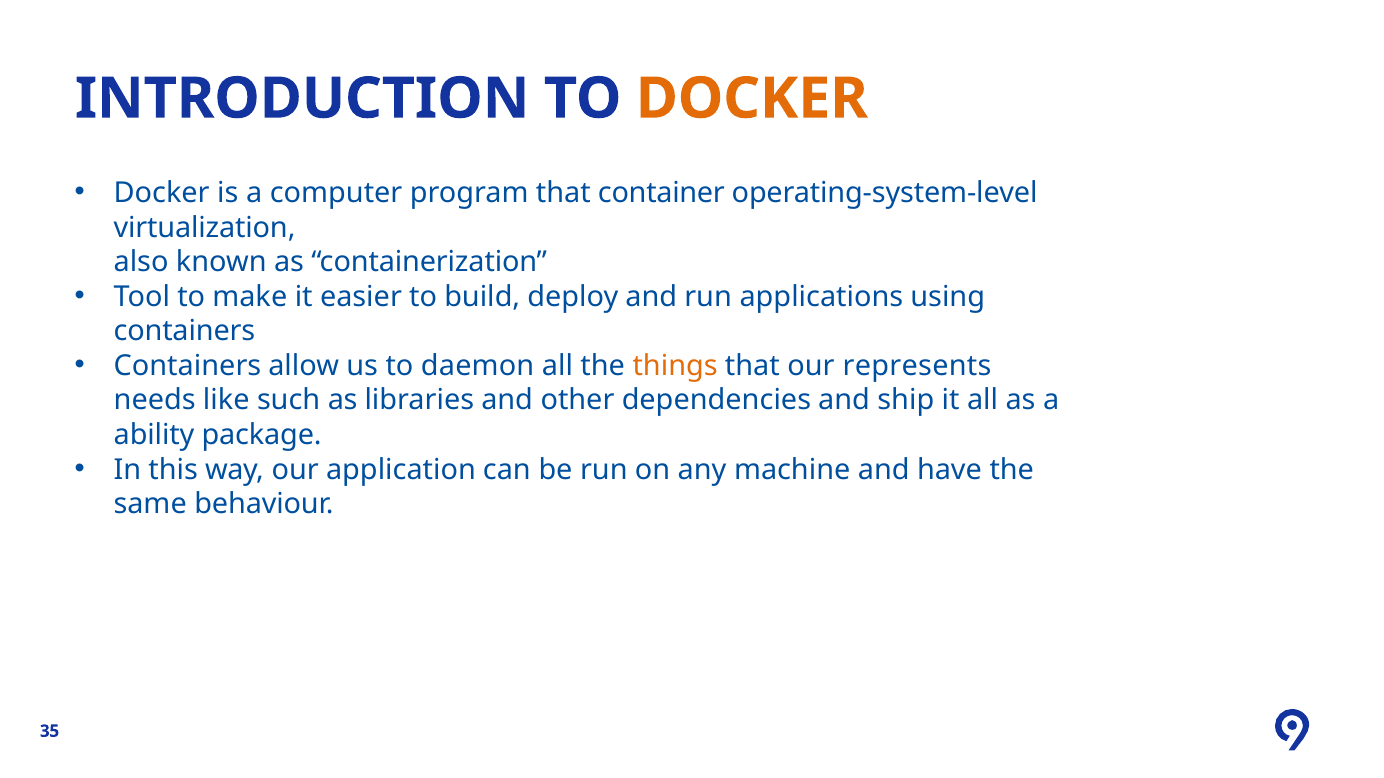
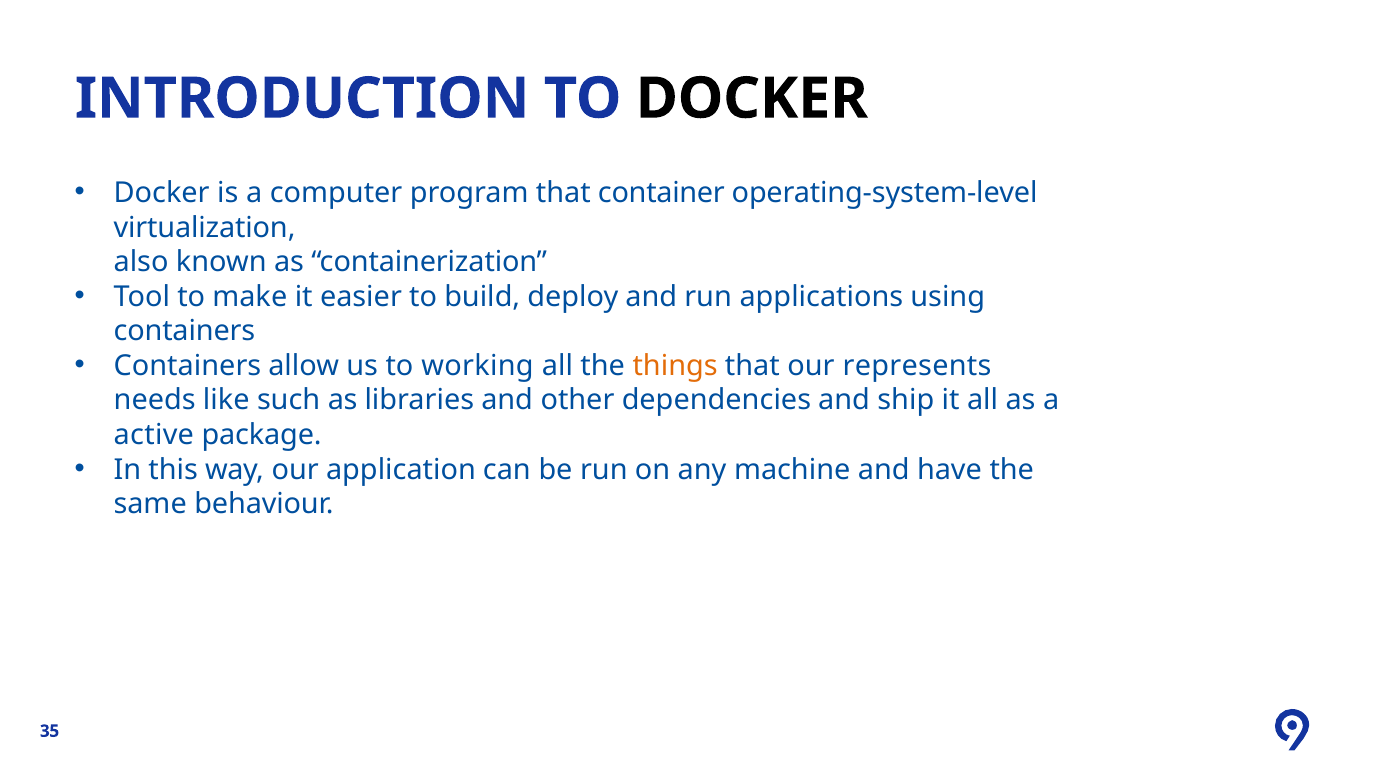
DOCKER at (752, 99) colour: orange -> black
daemon: daemon -> working
ability: ability -> active
